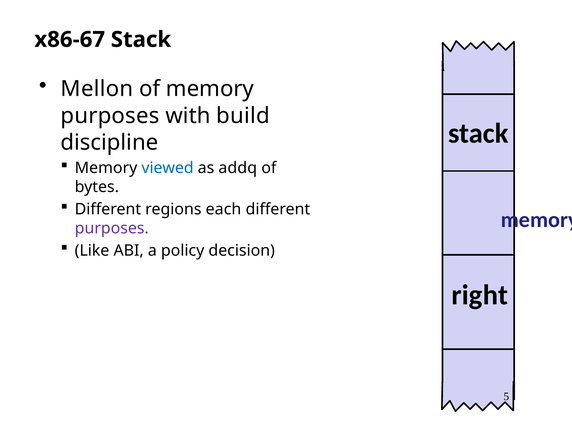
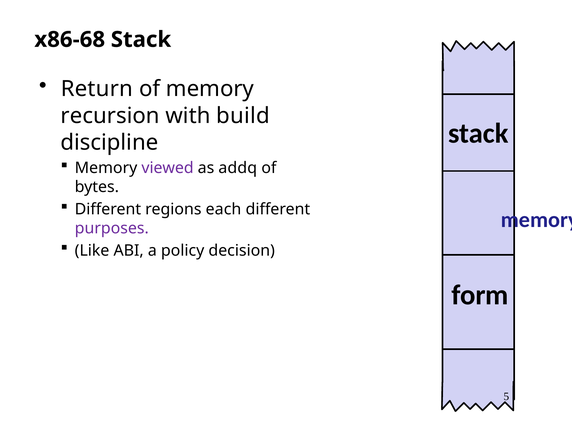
x86-67: x86-67 -> x86-68
Mellon at (97, 89): Mellon -> Return
purposes at (110, 116): purposes -> recursion
viewed colour: blue -> purple
right: right -> form
